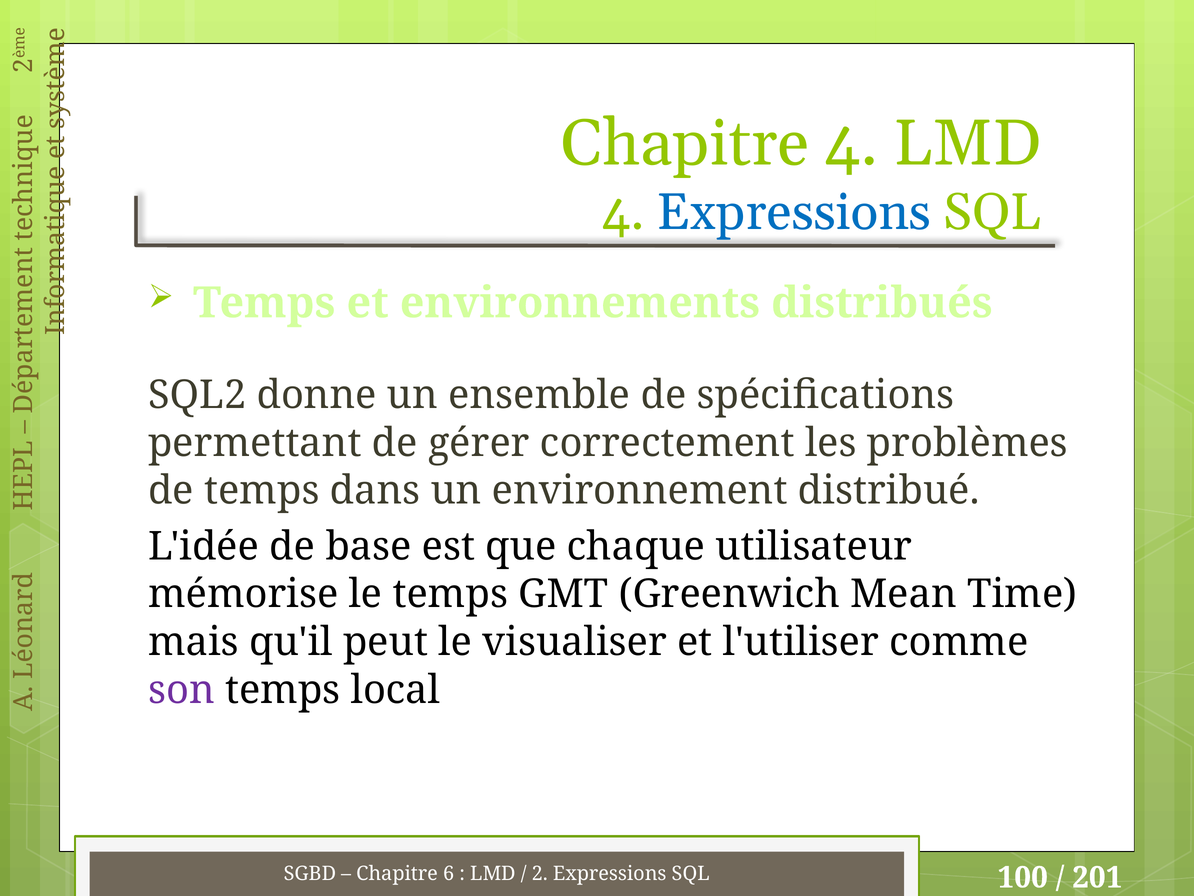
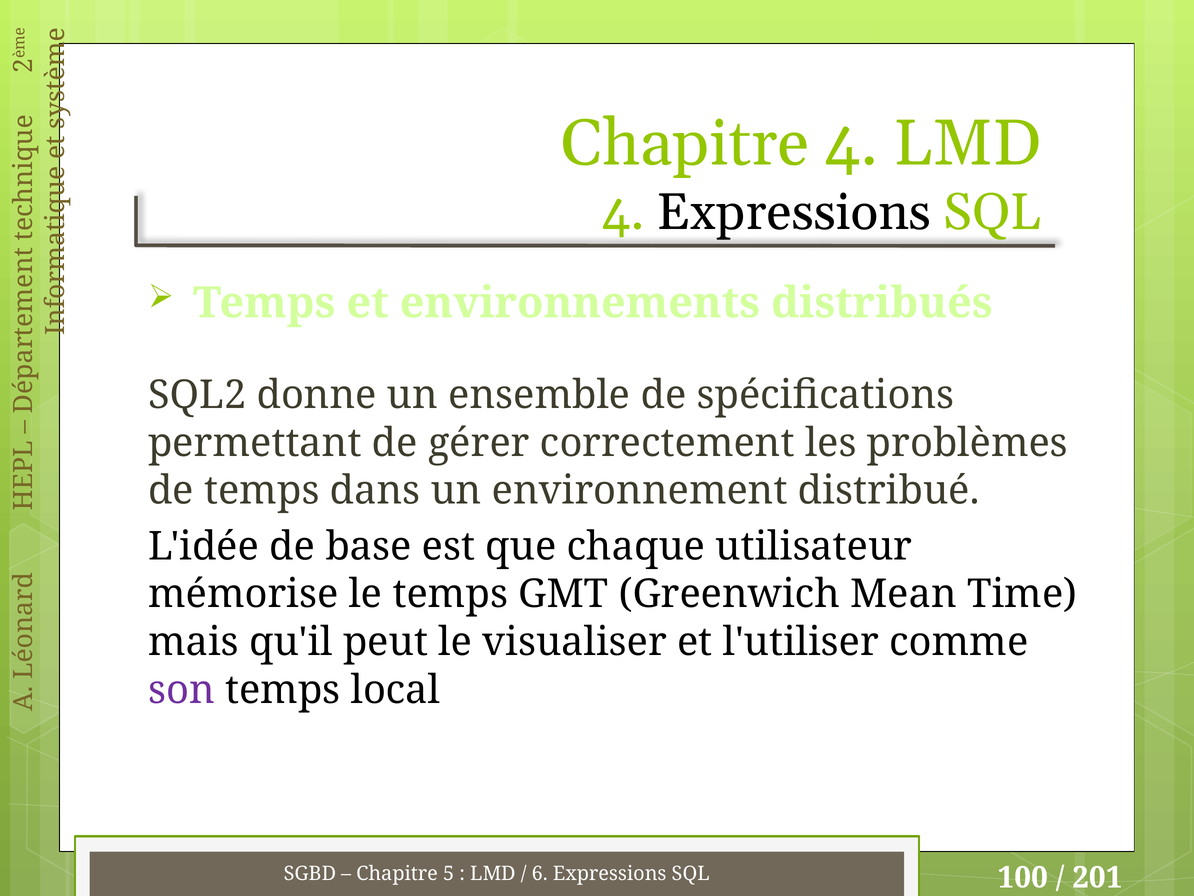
Expressions at (794, 212) colour: blue -> black
6: 6 -> 5
2 at (540, 873): 2 -> 6
